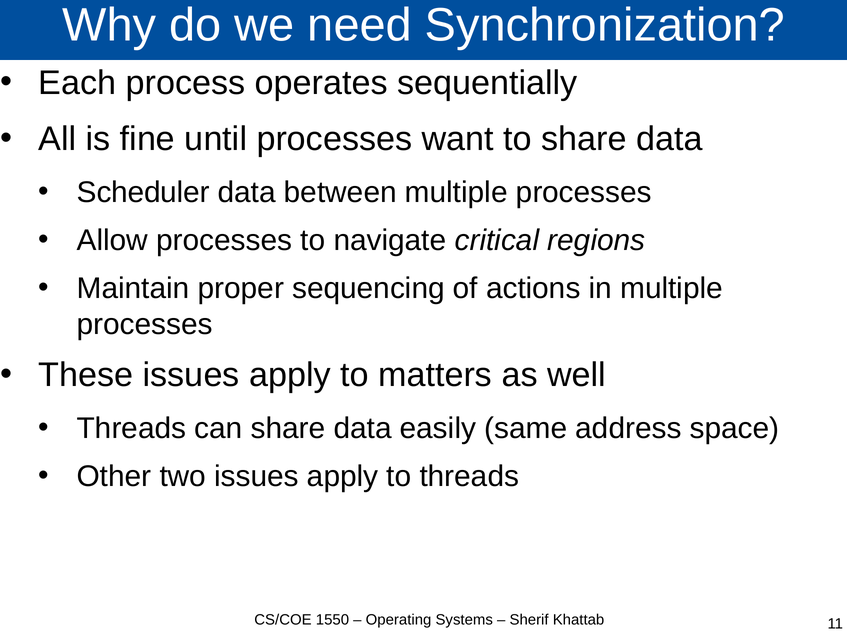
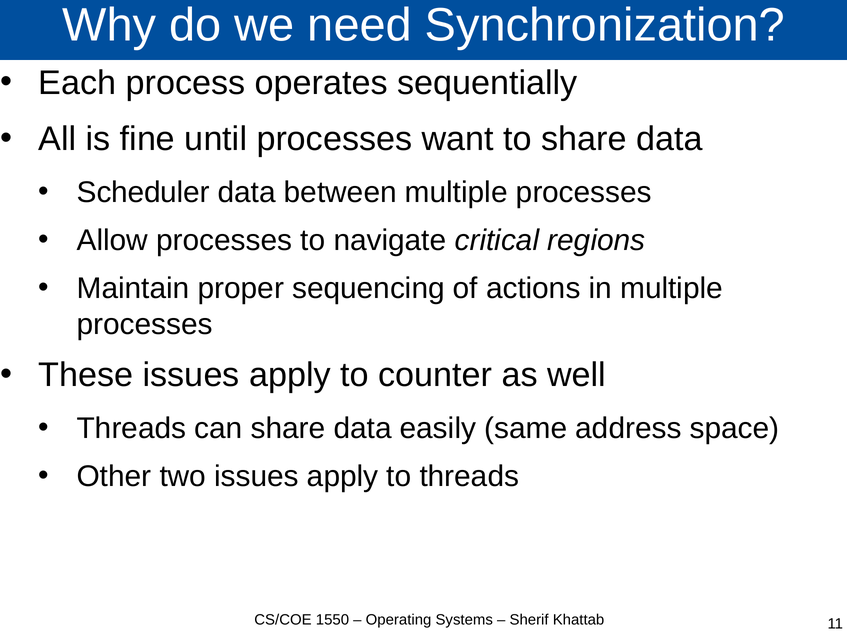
matters: matters -> counter
